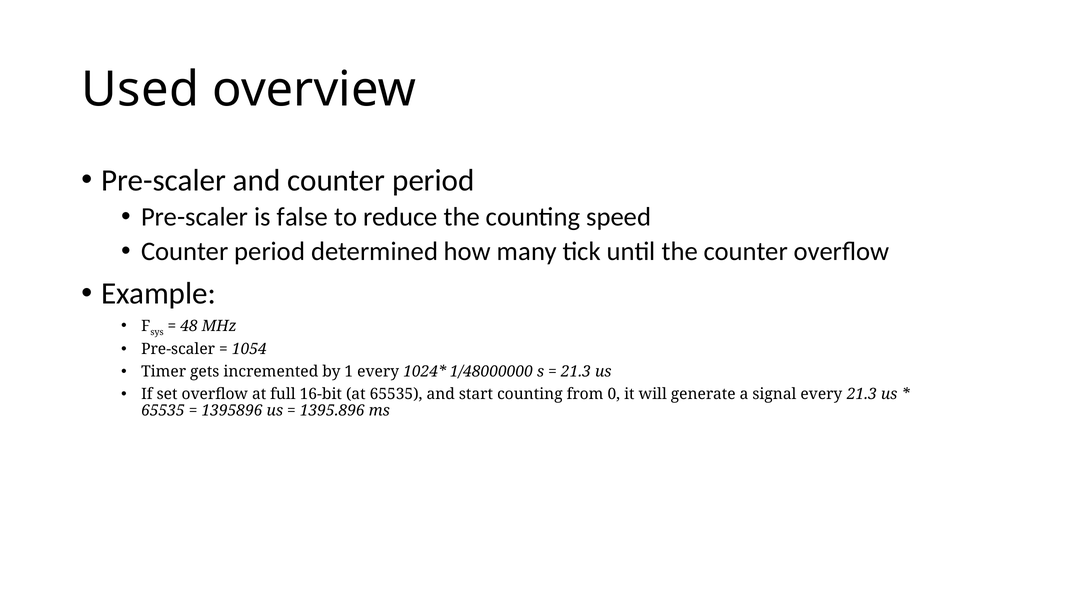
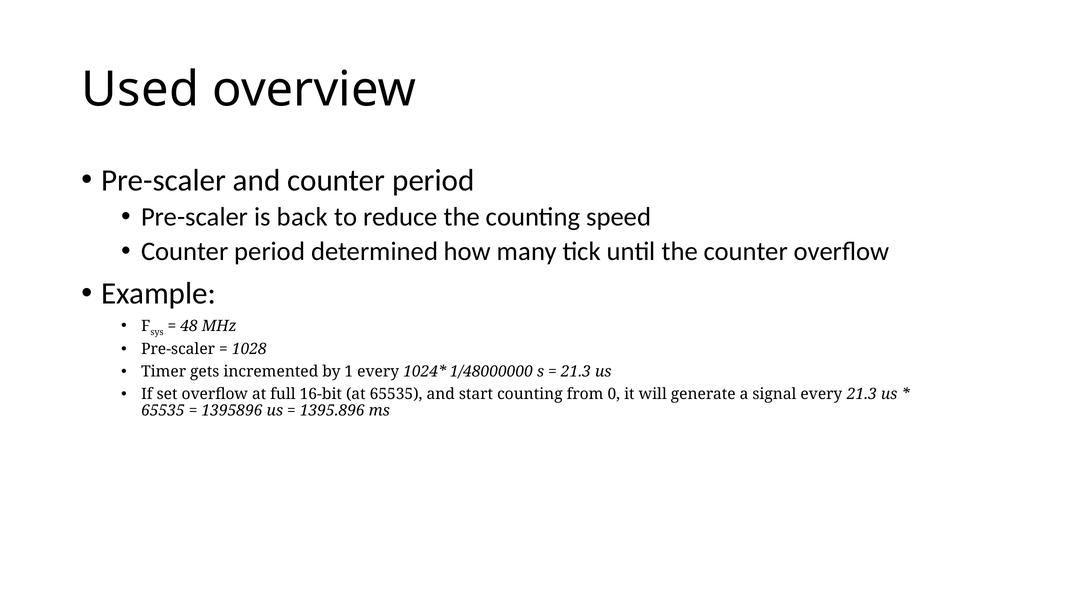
false: false -> back
1054: 1054 -> 1028
